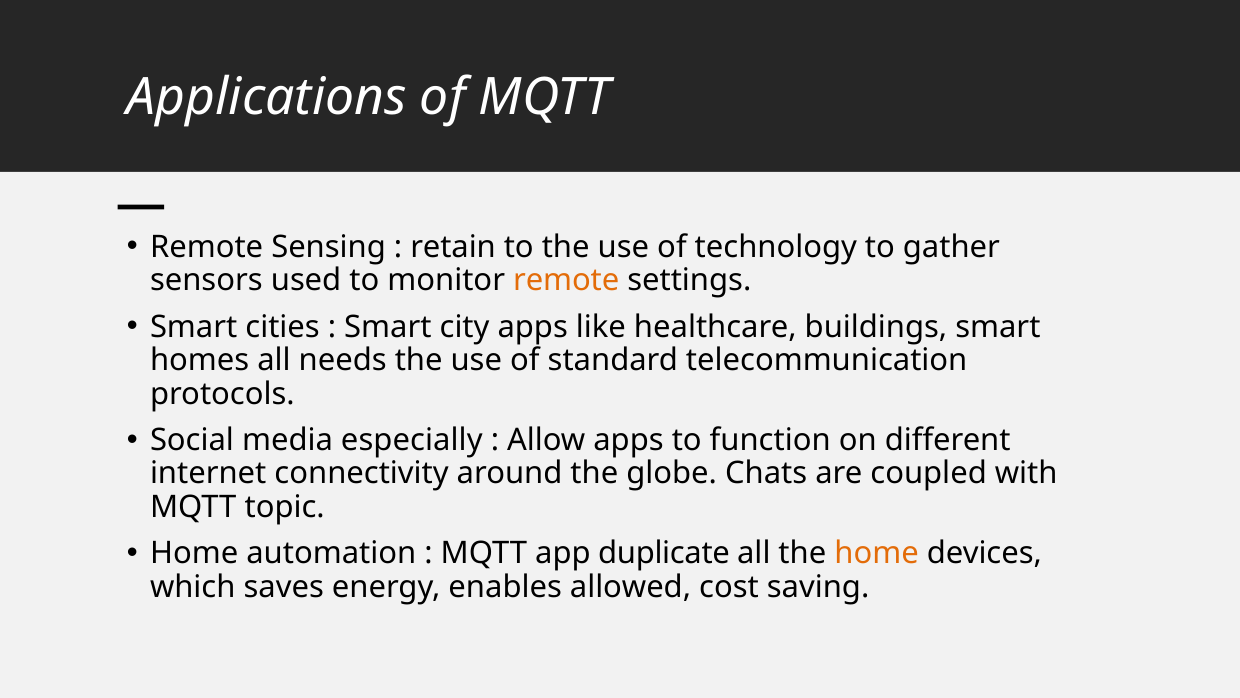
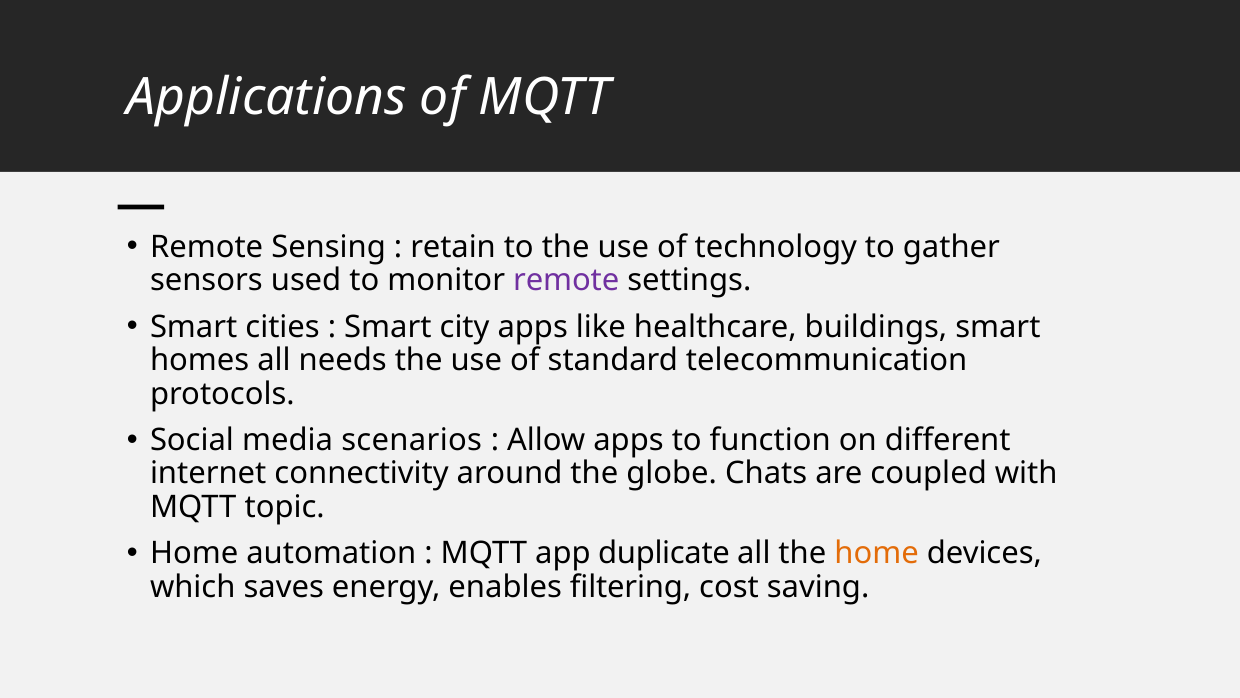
remote at (566, 280) colour: orange -> purple
especially: especially -> scenarios
allowed: allowed -> filtering
